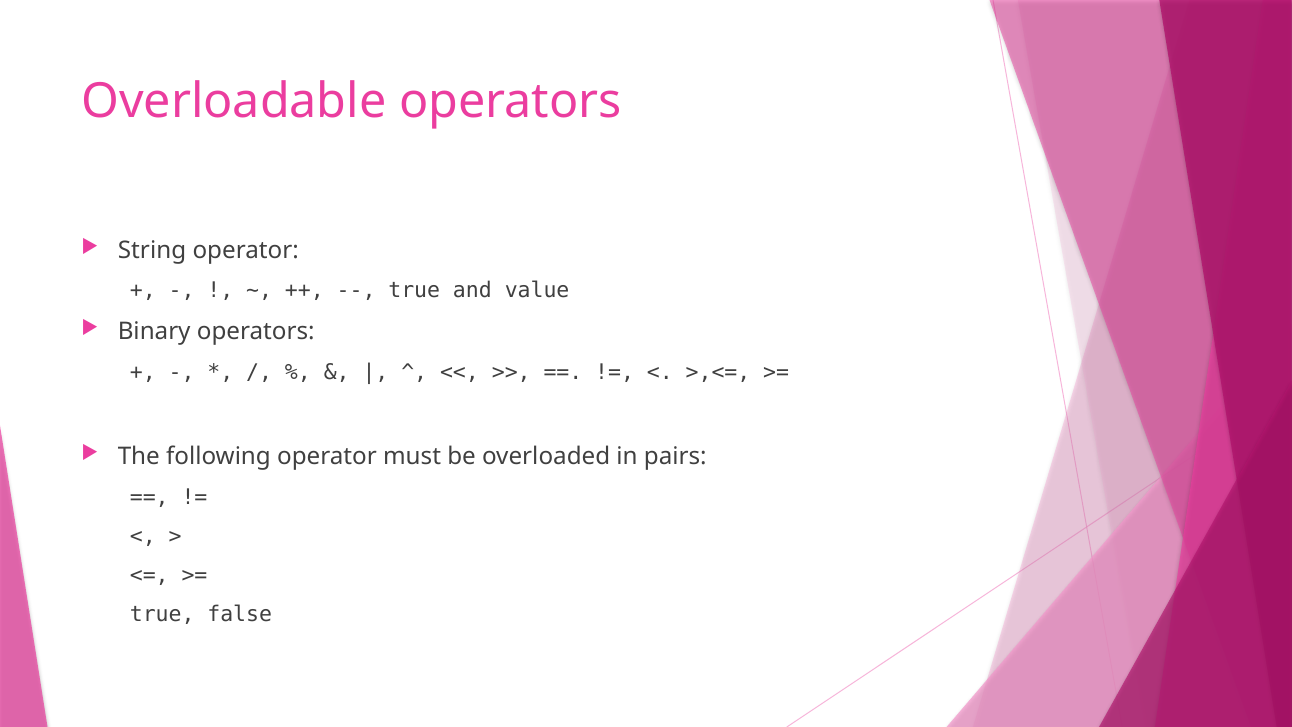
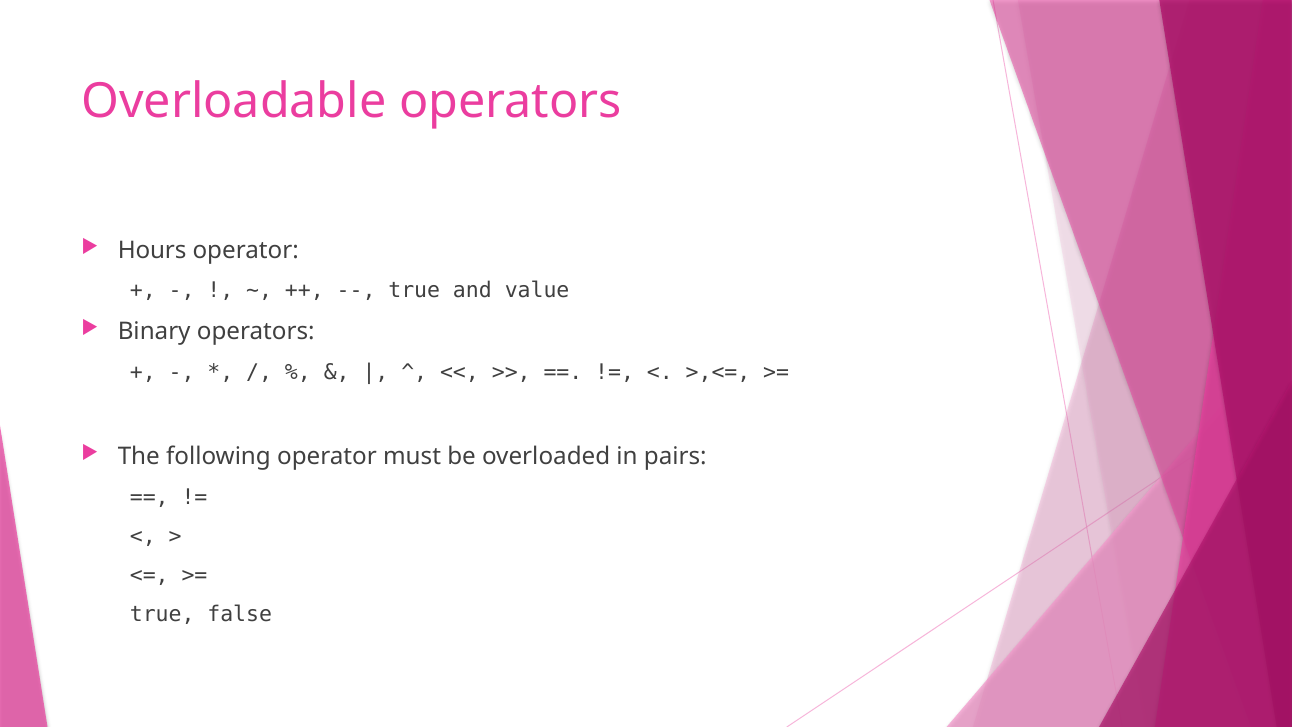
String: String -> Hours
